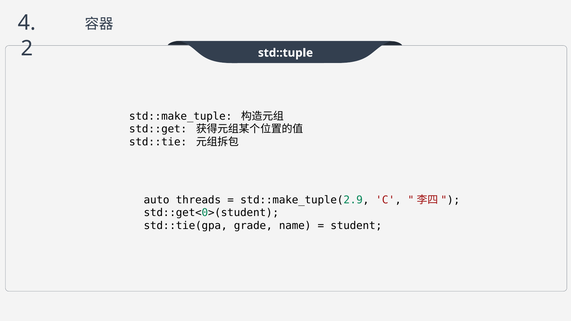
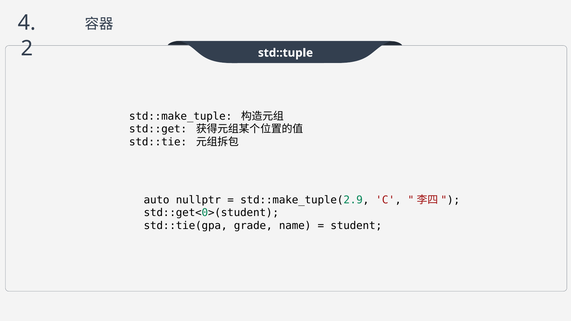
threads: threads -> nullptr
